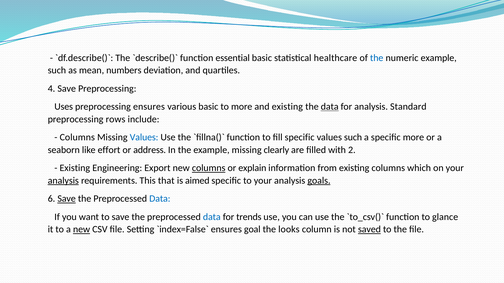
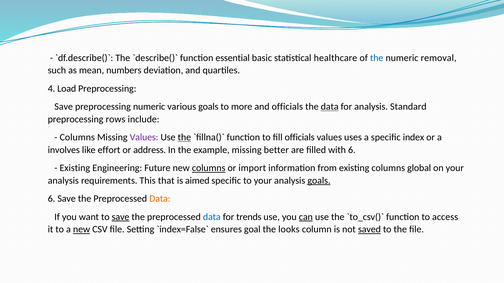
numeric example: example -> removal
4 Save: Save -> Load
Uses at (64, 107): Uses -> Save
preprocessing ensures: ensures -> numeric
various basic: basic -> goals
and existing: existing -> officials
Values at (144, 138) colour: blue -> purple
the at (184, 138) underline: none -> present
fill specific: specific -> officials
values such: such -> uses
specific more: more -> index
seaborn: seaborn -> involves
clearly: clearly -> better
with 2: 2 -> 6
Export: Export -> Future
explain: explain -> import
which: which -> global
analysis at (63, 181) underline: present -> none
Save at (67, 199) underline: present -> none
Data at (160, 199) colour: blue -> orange
save at (121, 217) underline: none -> present
can underline: none -> present
glance: glance -> access
